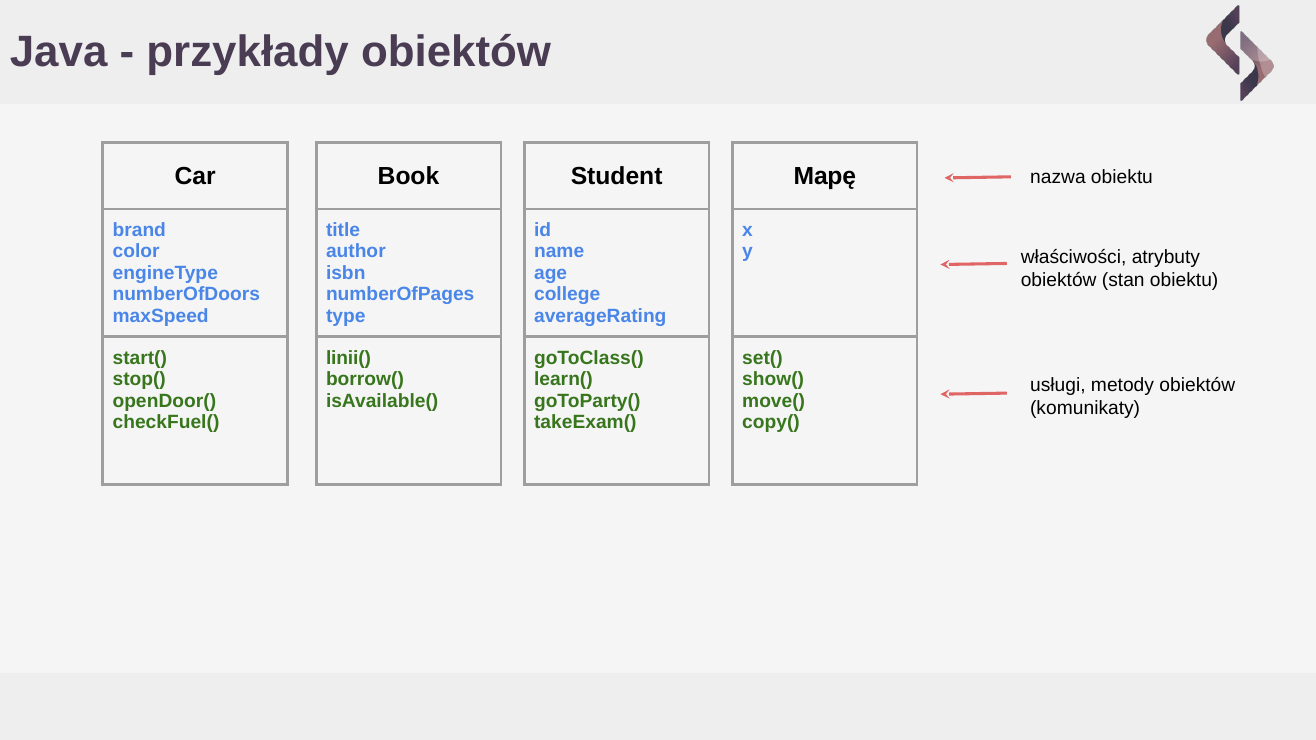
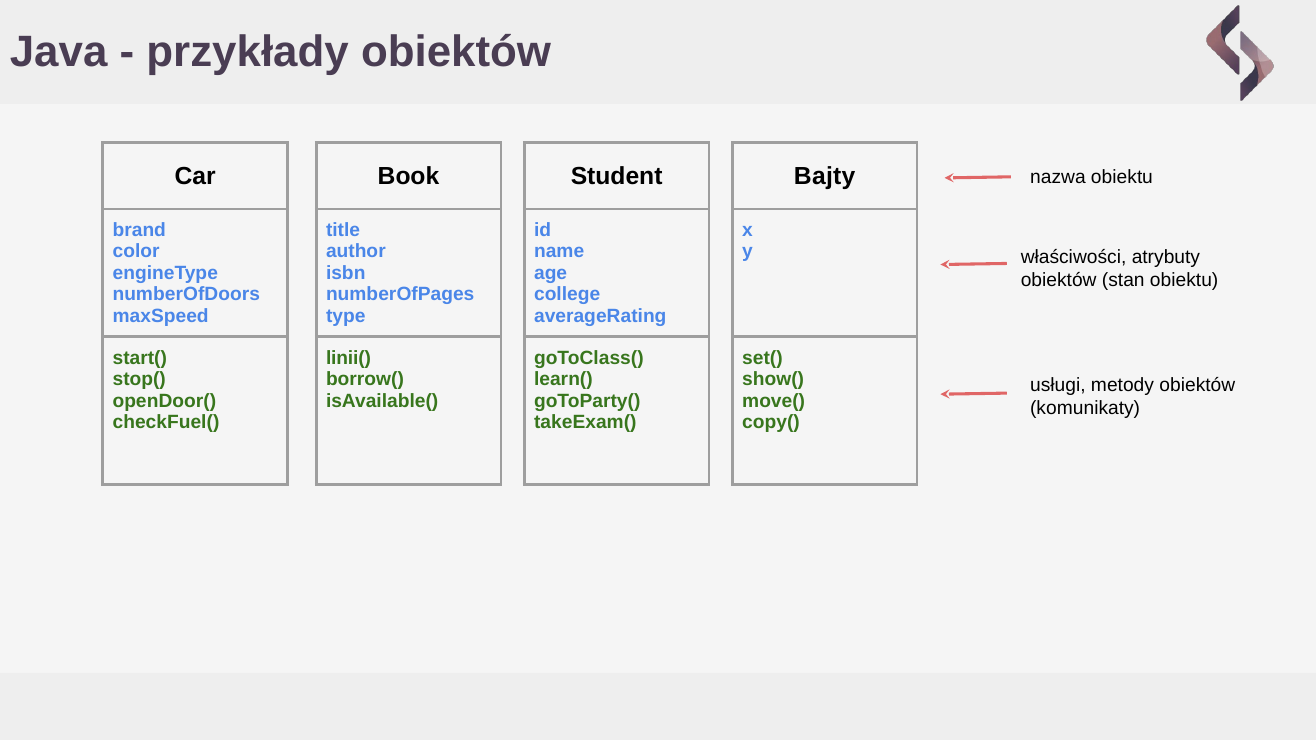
Mapę: Mapę -> Bajty
